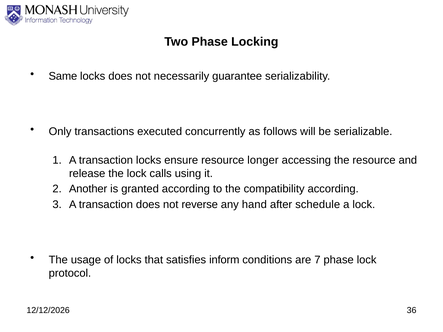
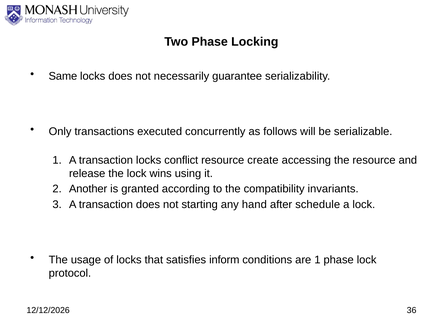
ensure: ensure -> conflict
longer: longer -> create
calls: calls -> wins
compatibility according: according -> invariants
reverse: reverse -> starting
are 7: 7 -> 1
